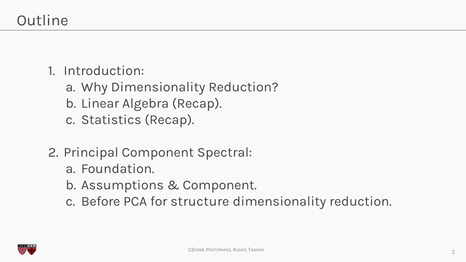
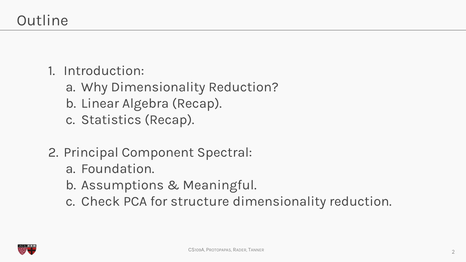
Component at (220, 185): Component -> Meaningful
Before: Before -> Check
